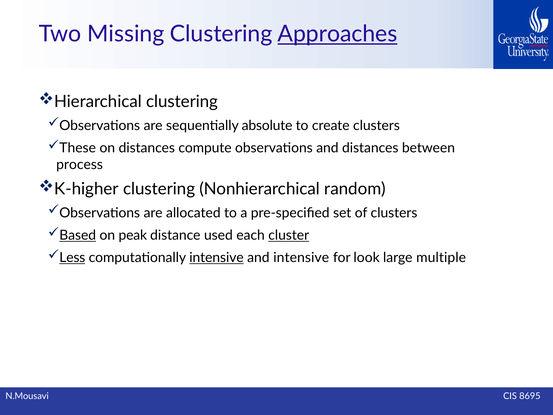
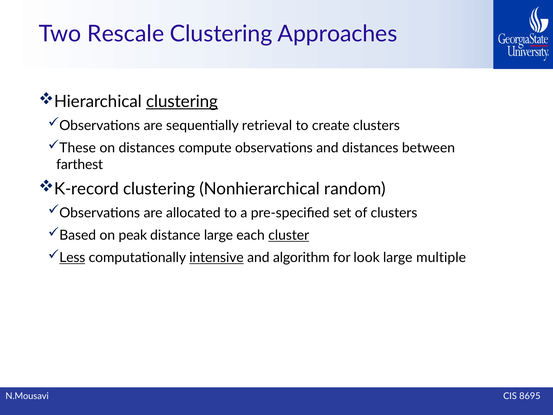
Missing: Missing -> Rescale
Approaches underline: present -> none
clustering at (182, 102) underline: none -> present
absolute: absolute -> retrieval
process: process -> farthest
K-higher: K-higher -> K-record
Based underline: present -> none
distance used: used -> large
and intensive: intensive -> algorithm
